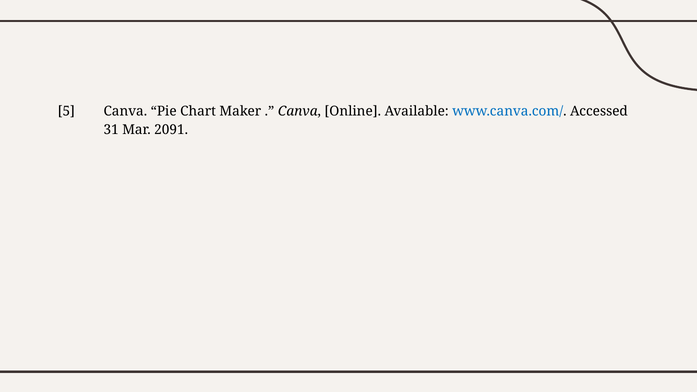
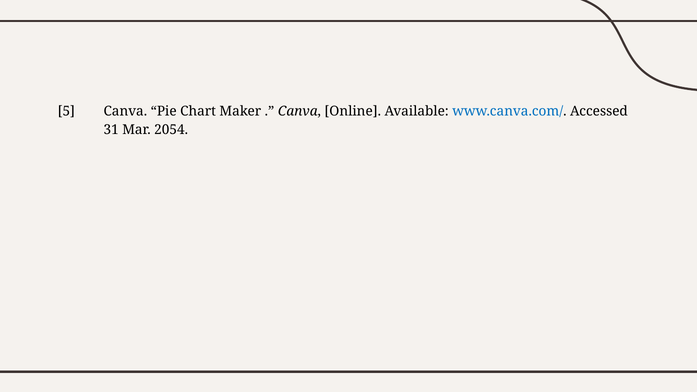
2091: 2091 -> 2054
